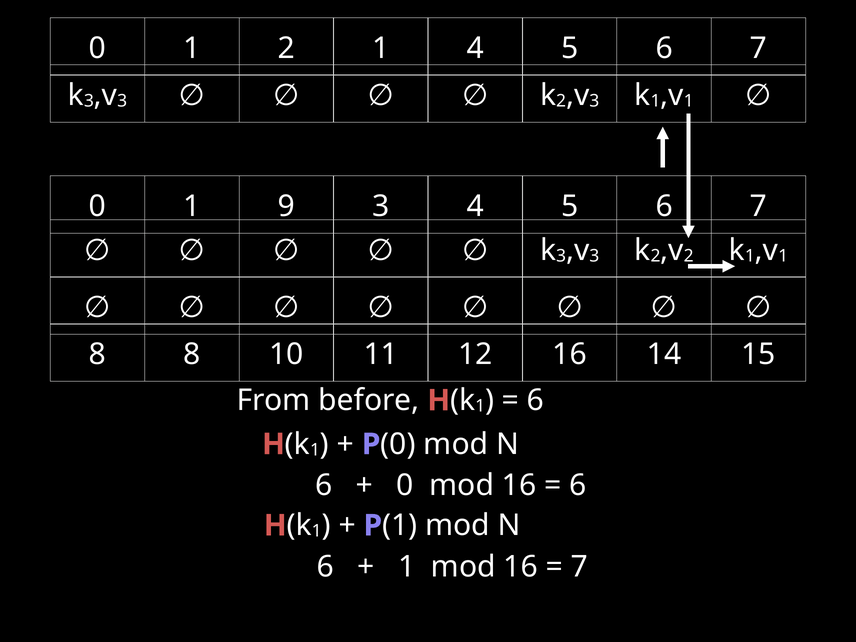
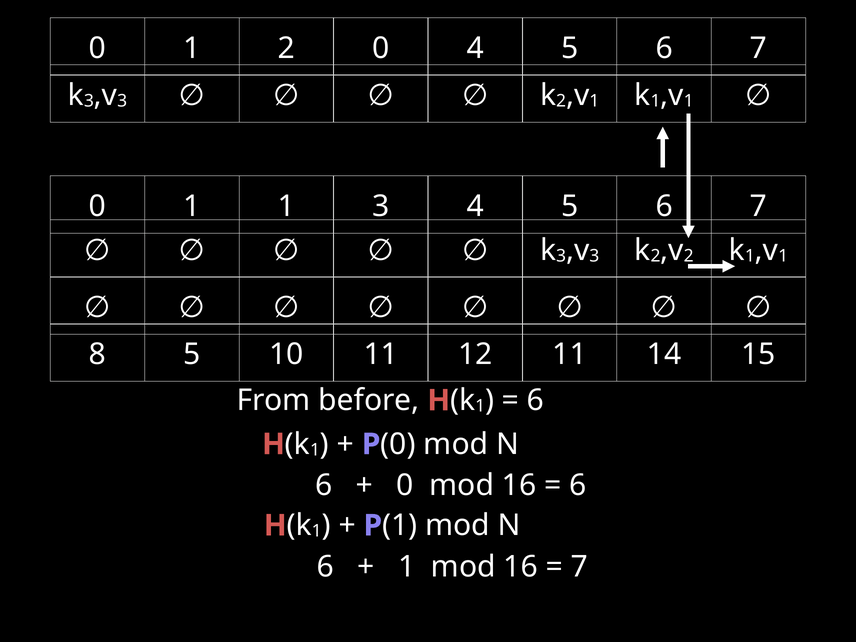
2 1: 1 -> 0
3 at (594, 101): 3 -> 1
1 9: 9 -> 1
8 8: 8 -> 5
12 16: 16 -> 11
